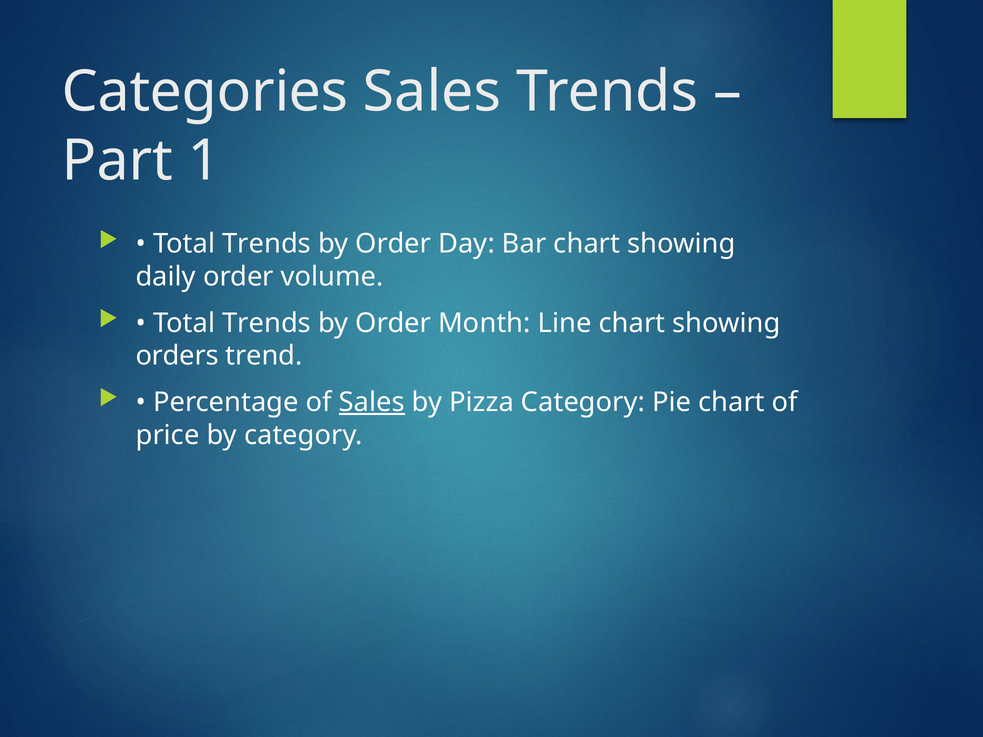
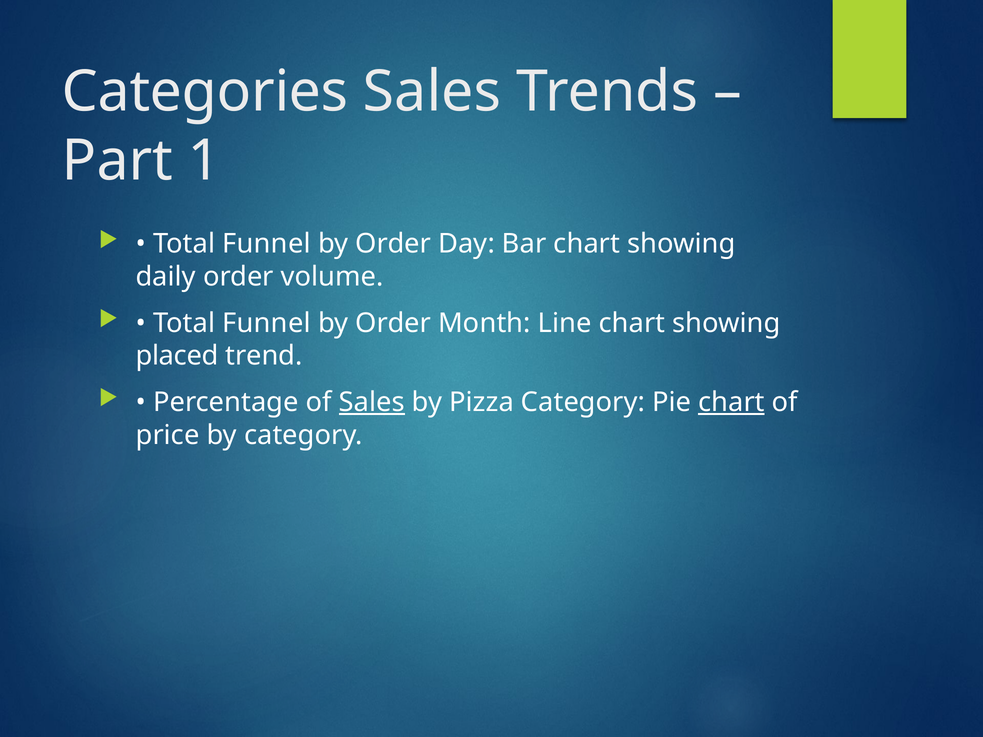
Trends at (267, 244): Trends -> Funnel
Trends at (267, 323): Trends -> Funnel
orders: orders -> placed
chart at (731, 402) underline: none -> present
